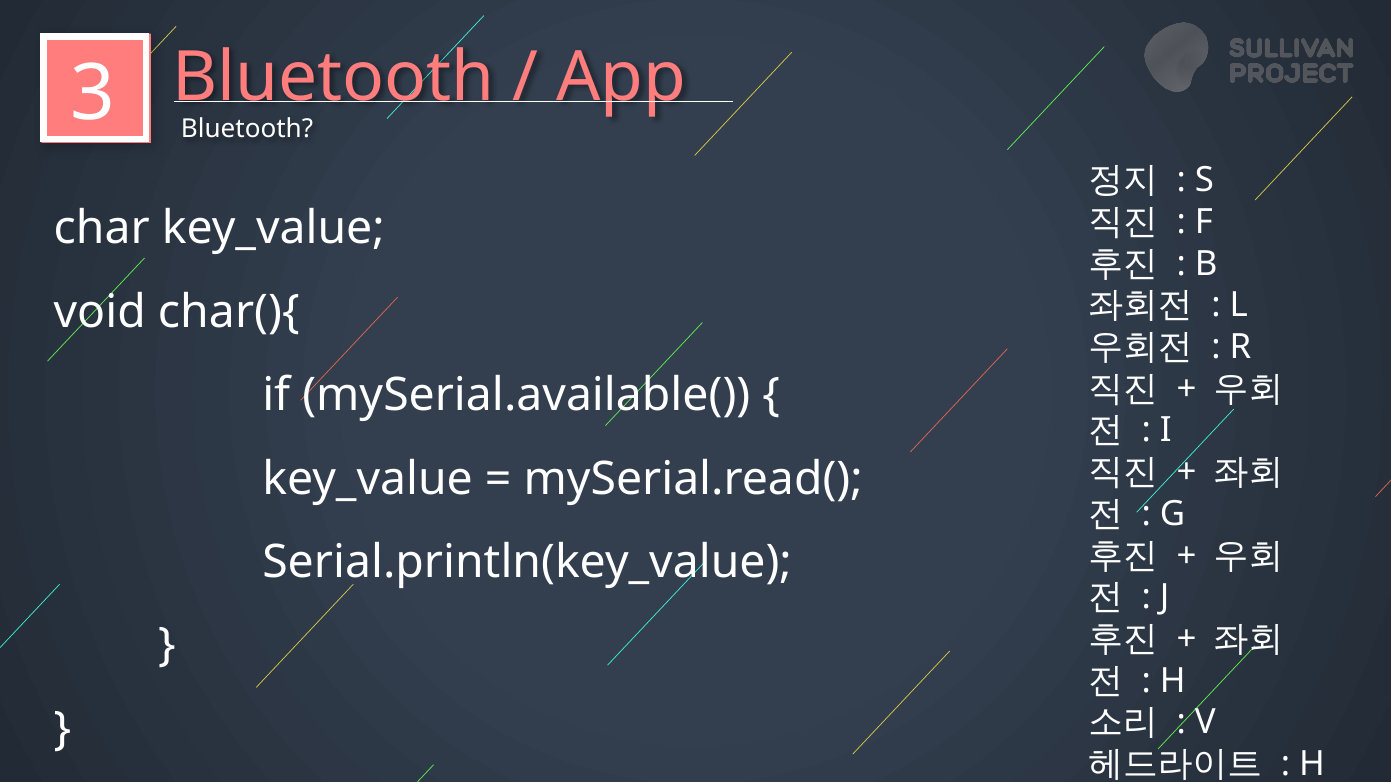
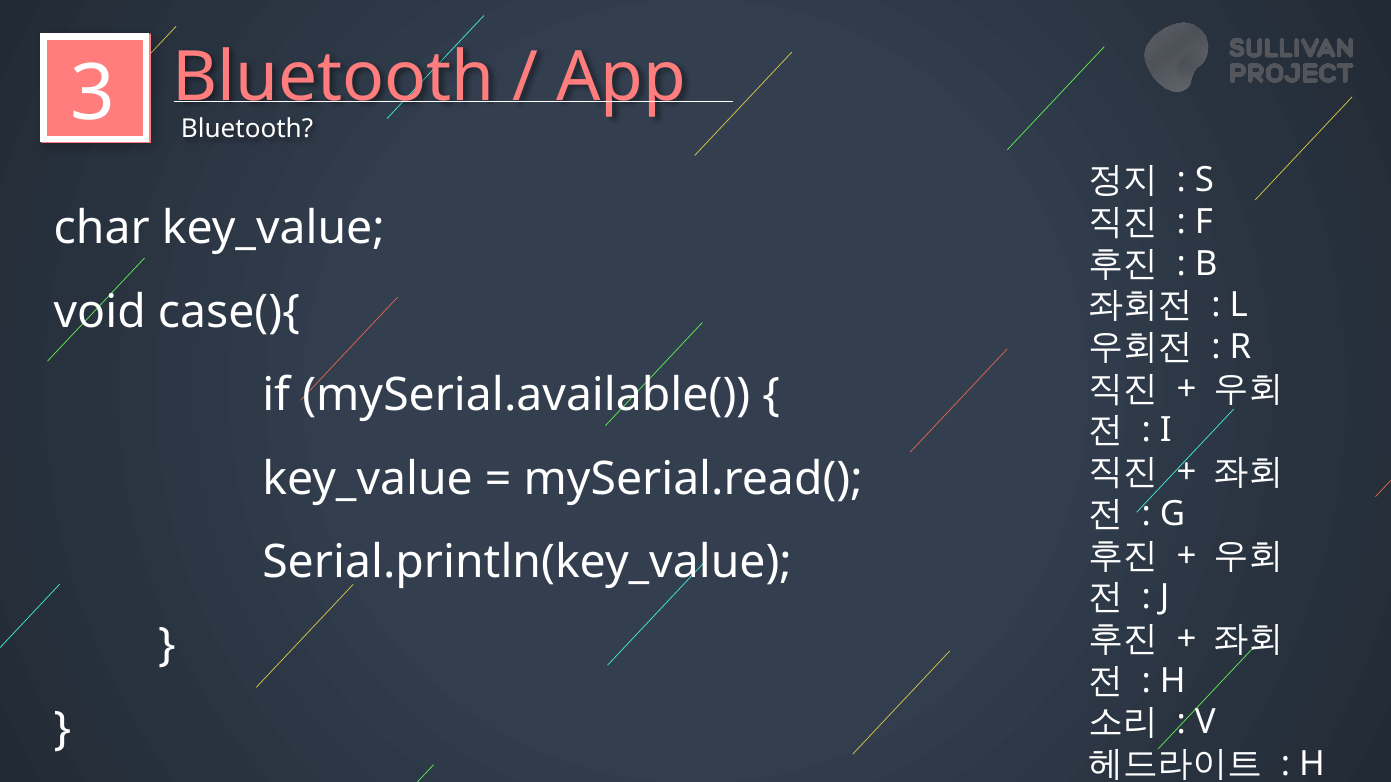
char(){: char(){ -> case(){
